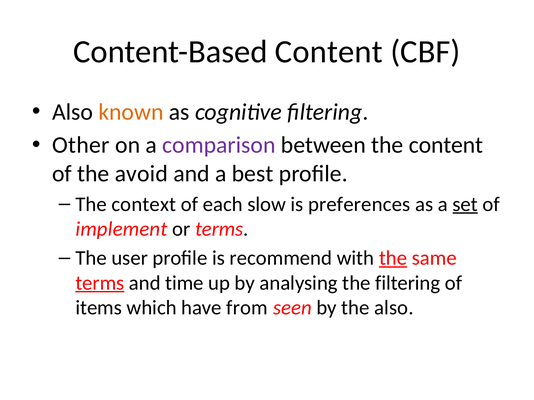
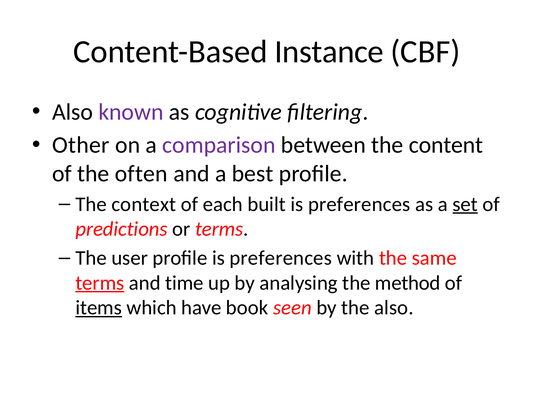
Content-Based Content: Content -> Instance
known colour: orange -> purple
avoid: avoid -> often
slow: slow -> built
implement: implement -> predictions
profile is recommend: recommend -> preferences
the at (393, 258) underline: present -> none
the filtering: filtering -> method
items underline: none -> present
from: from -> book
